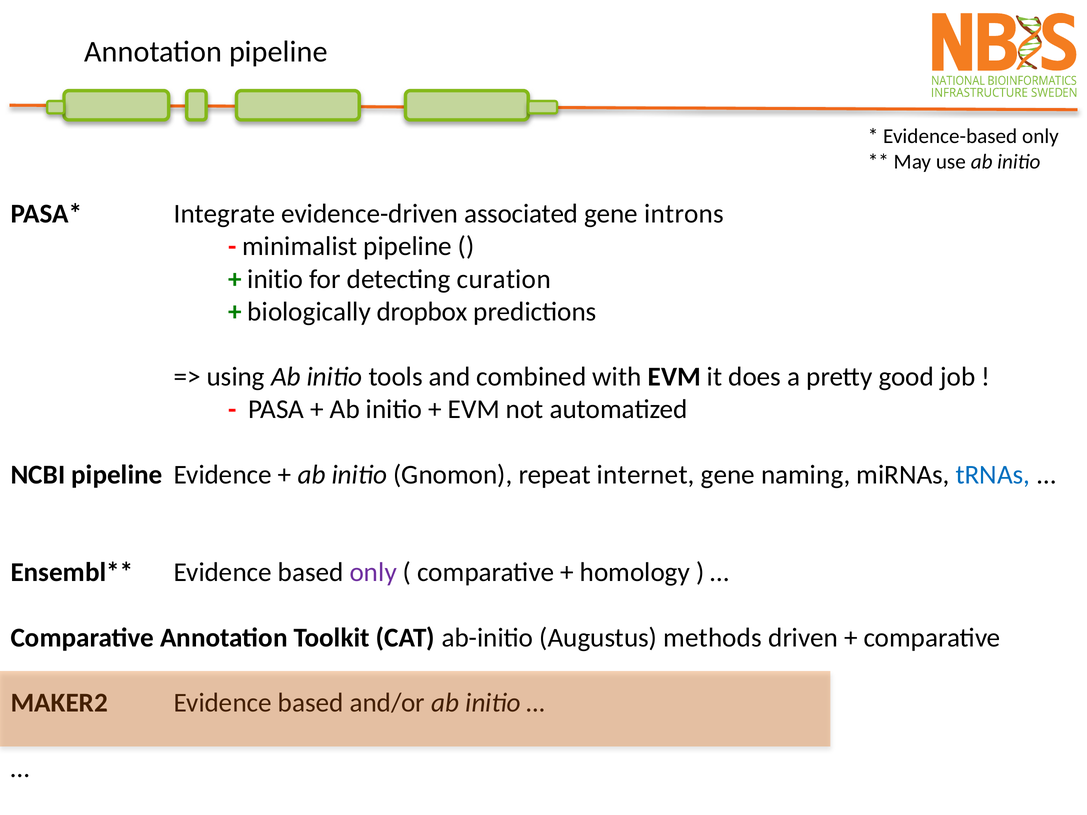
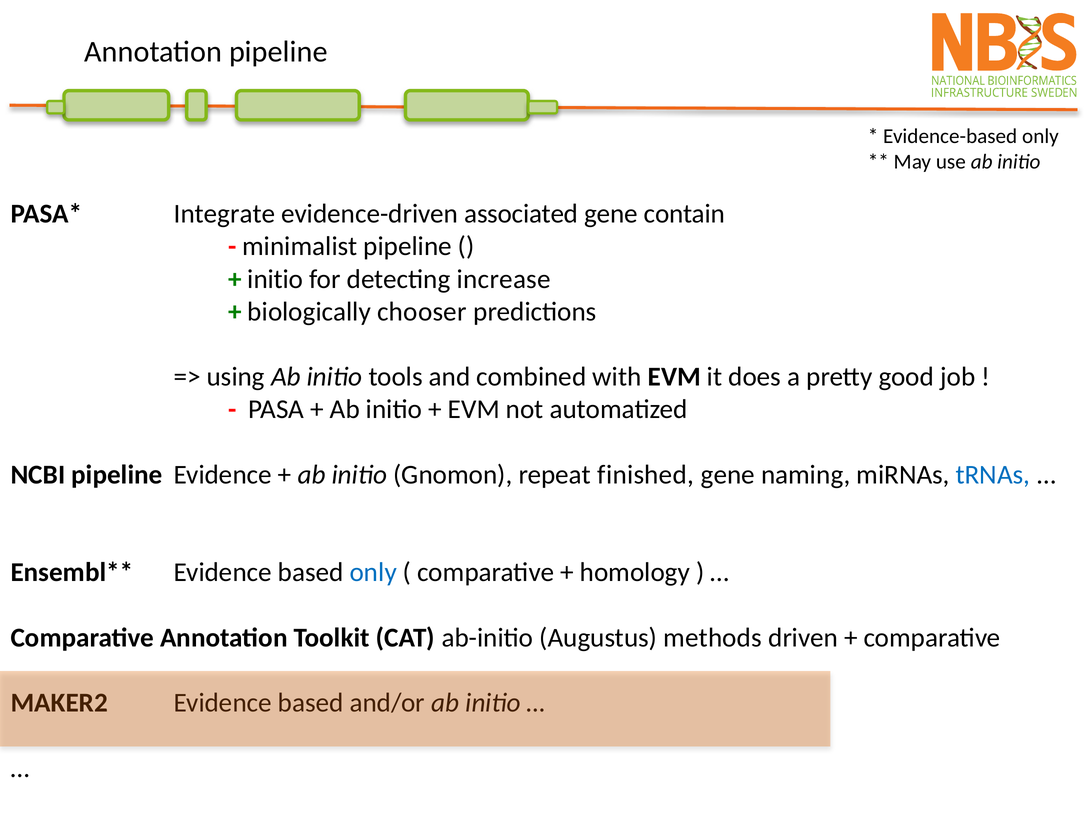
introns: introns -> contain
curation: curation -> increase
dropbox: dropbox -> chooser
internet: internet -> finished
only at (373, 573) colour: purple -> blue
